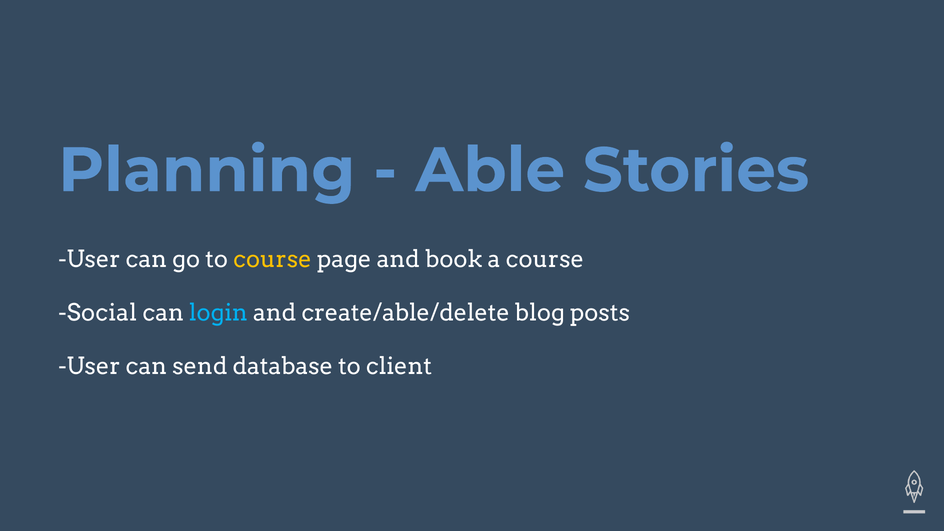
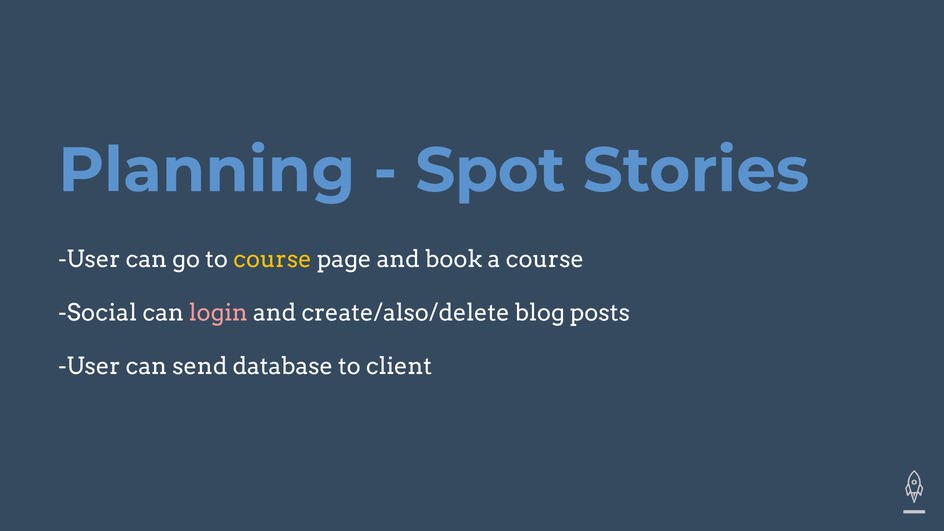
Able: Able -> Spot
login colour: light blue -> pink
create/able/delete: create/able/delete -> create/also/delete
